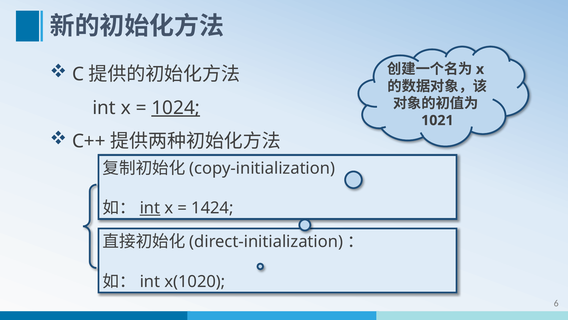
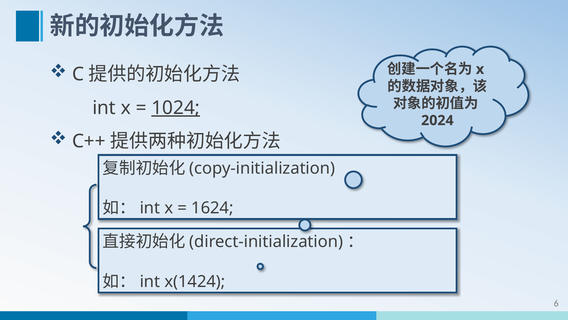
1021: 1021 -> 2024
int at (150, 208) underline: present -> none
1424: 1424 -> 1624
x(1020: x(1020 -> x(1424
